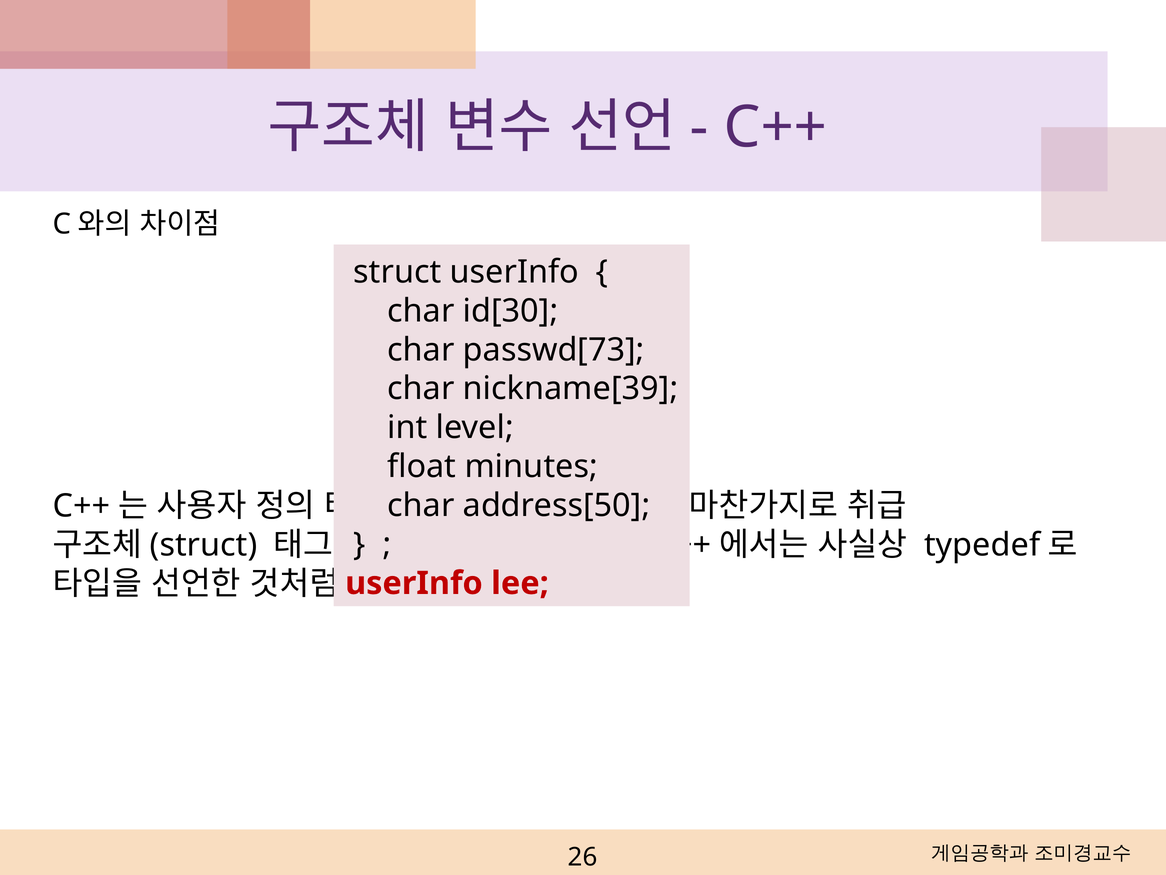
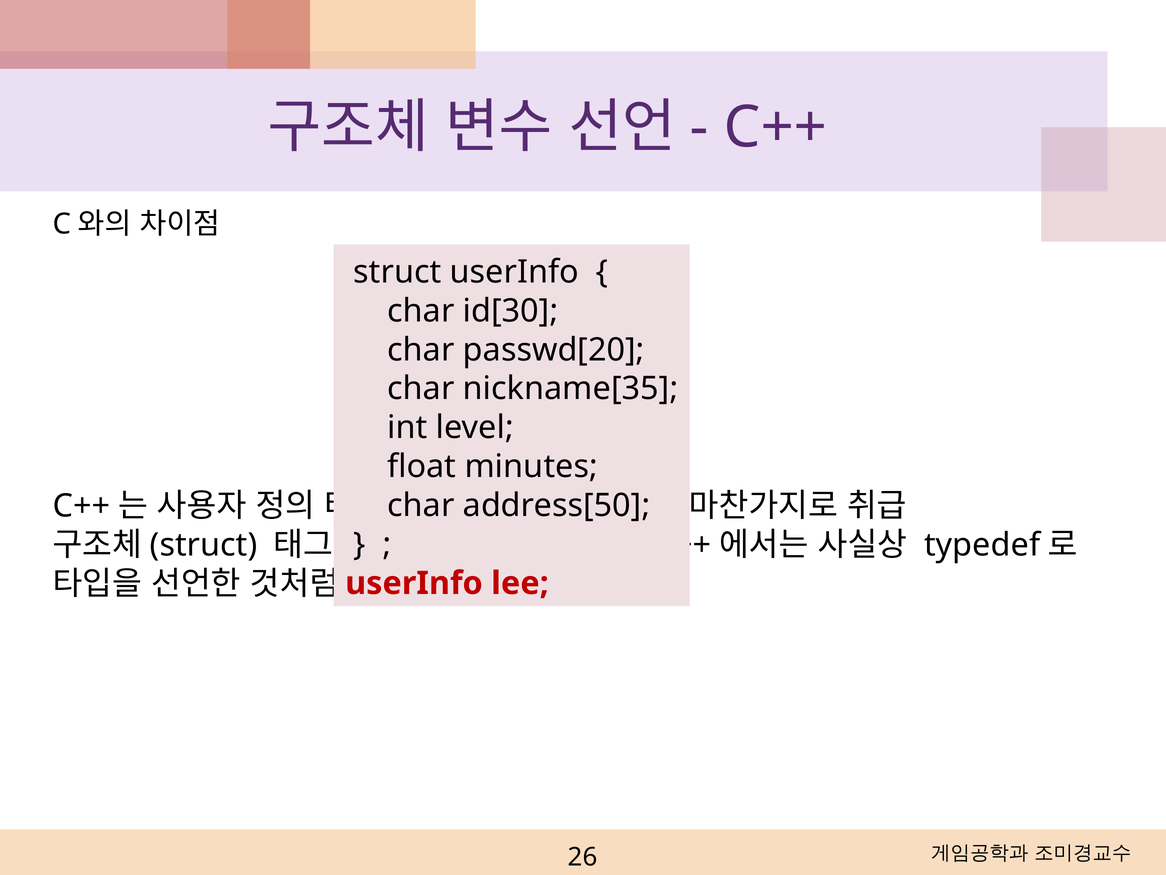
passwd[73: passwd[73 -> passwd[20
nickname[39: nickname[39 -> nickname[35
